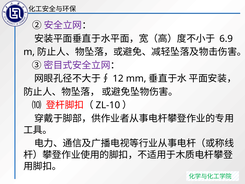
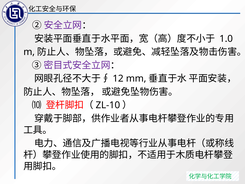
6.9: 6.9 -> 1.0
